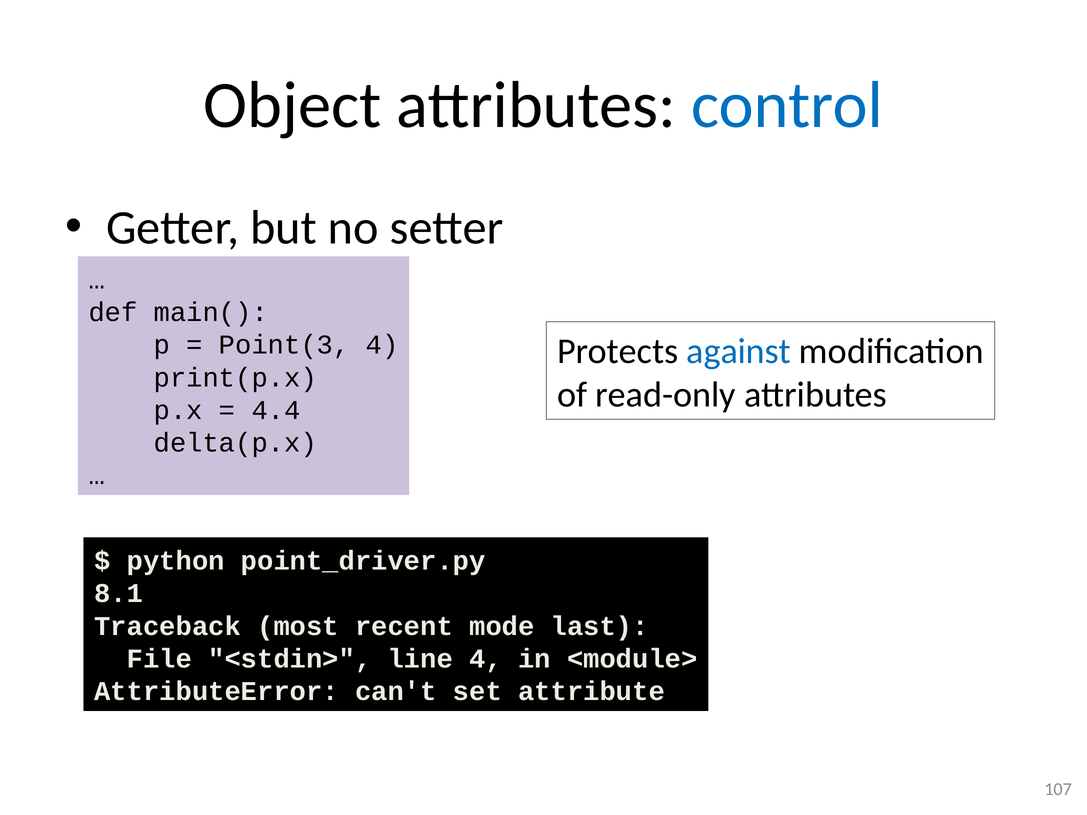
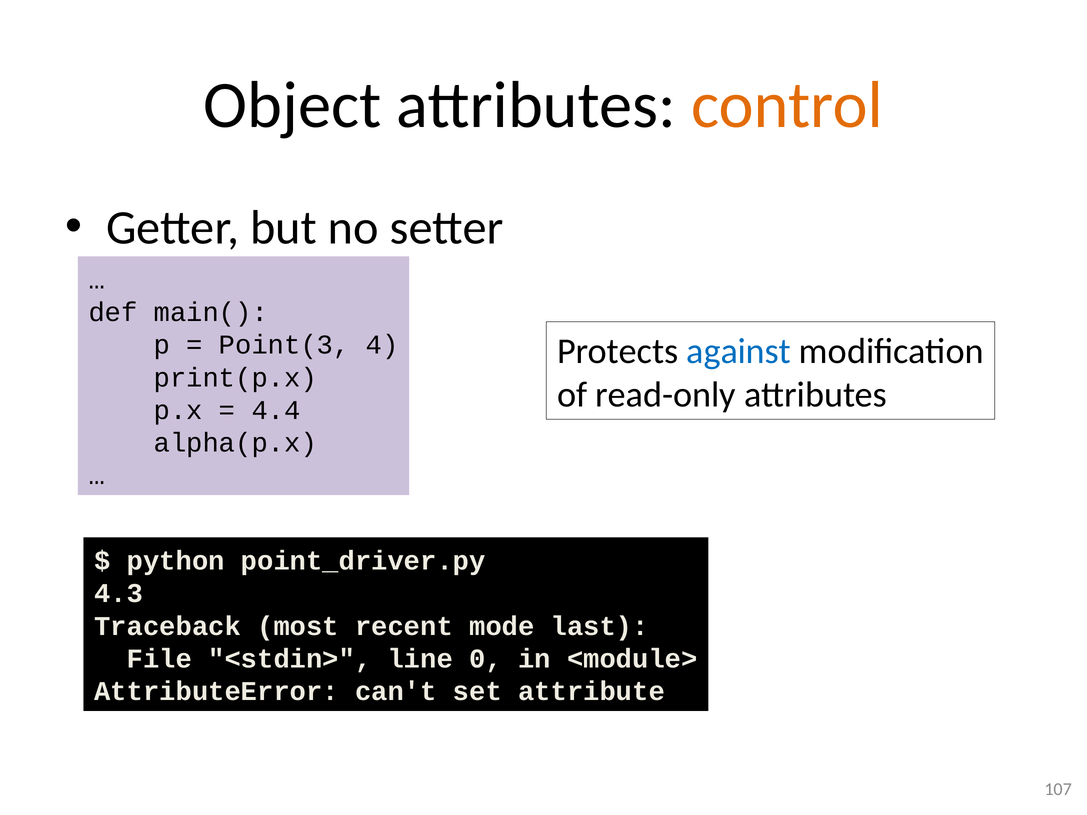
control colour: blue -> orange
delta(p.x: delta(p.x -> alpha(p.x
8.1: 8.1 -> 4.3
line 4: 4 -> 0
